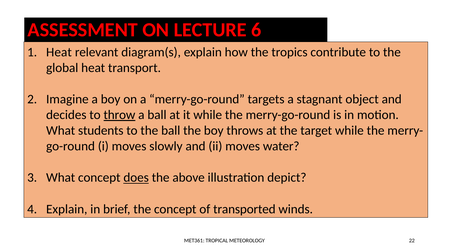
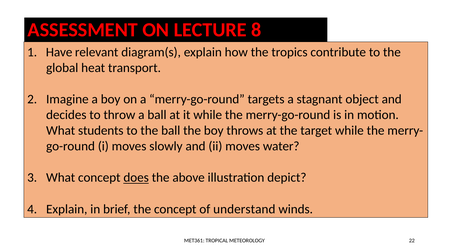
6: 6 -> 8
1 Heat: Heat -> Have
throw underline: present -> none
transported: transported -> understand
